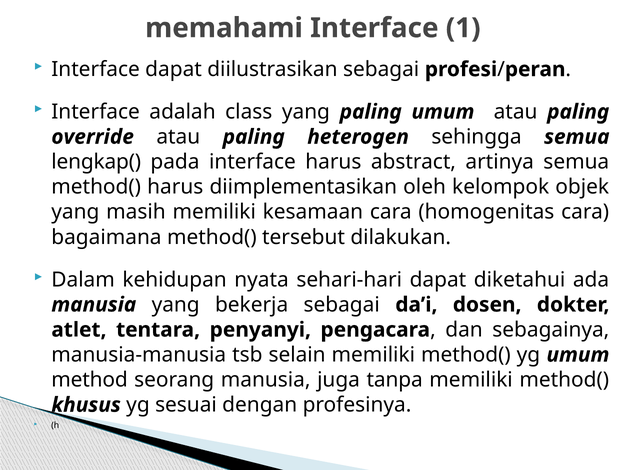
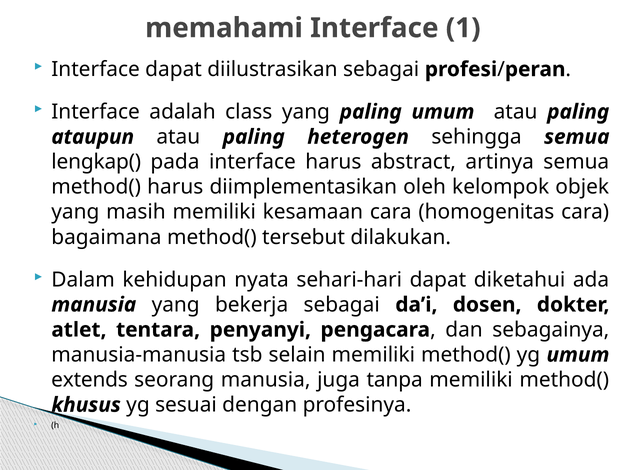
override: override -> ataupun
method: method -> extends
